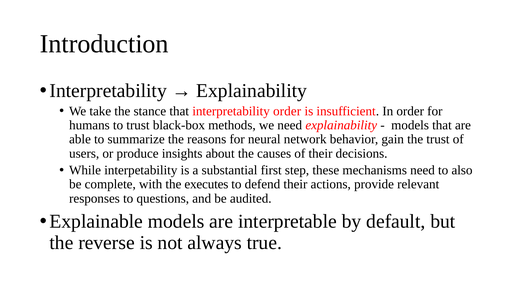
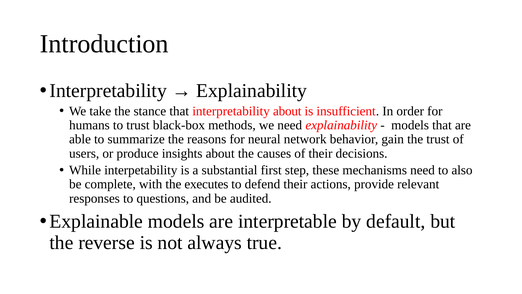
interpretability order: order -> about
